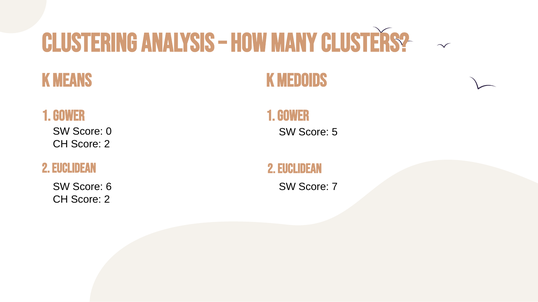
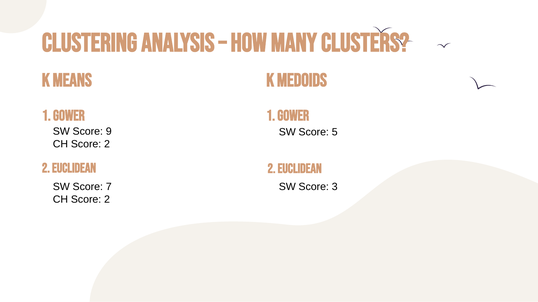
0: 0 -> 9
6: 6 -> 7
7: 7 -> 3
